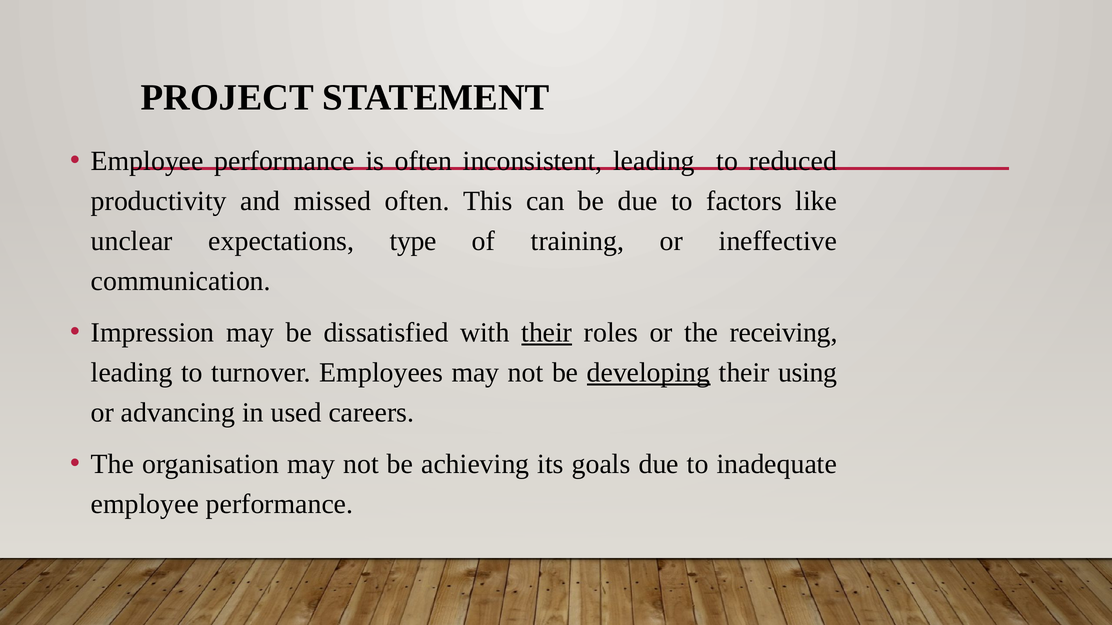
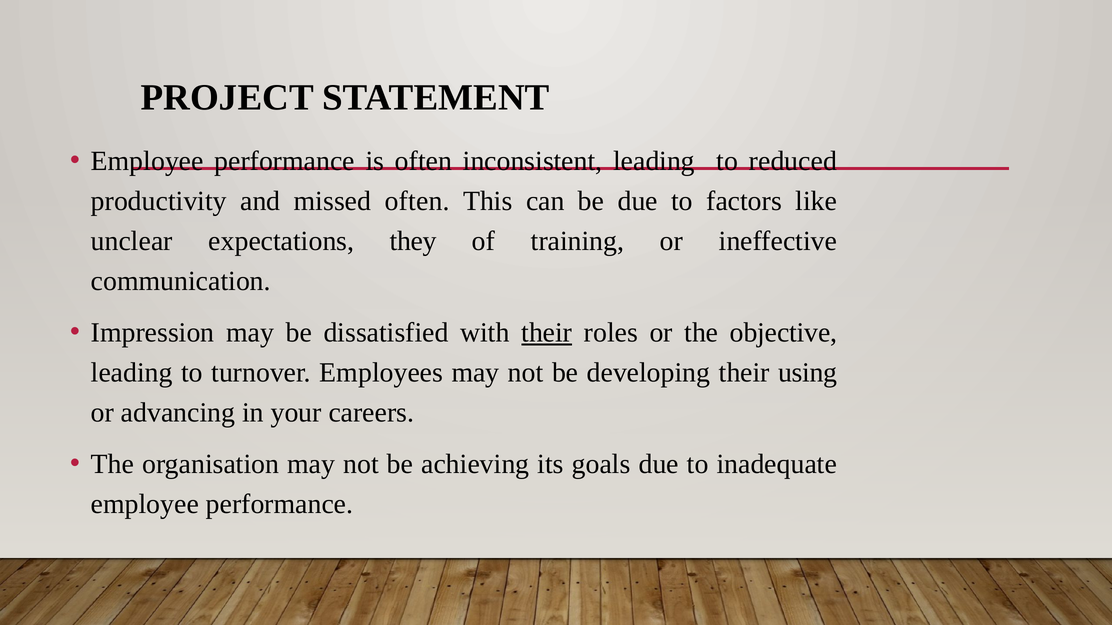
type: type -> they
receiving: receiving -> objective
developing underline: present -> none
used: used -> your
